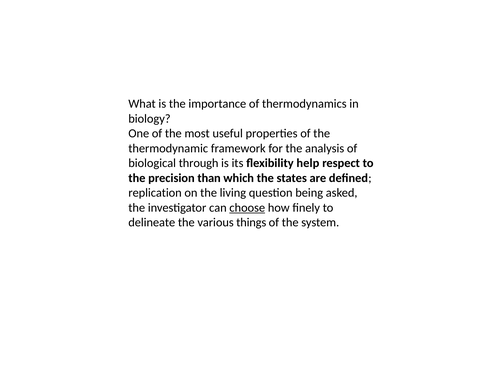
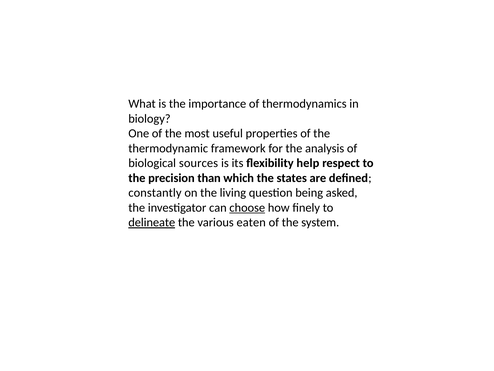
through: through -> sources
replication: replication -> constantly
delineate underline: none -> present
things: things -> eaten
